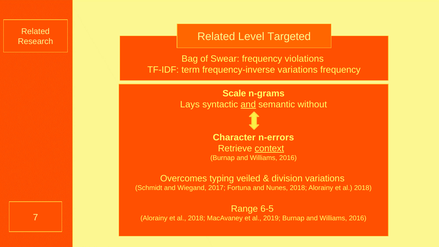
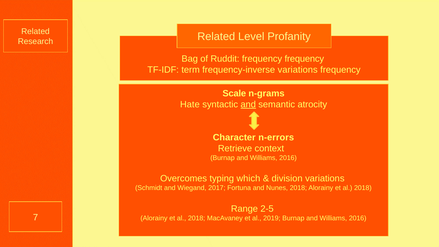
Targeted: Targeted -> Profanity
Swear: Swear -> Ruddit
frequency violations: violations -> frequency
Lays: Lays -> Hate
without: without -> atrocity
context underline: present -> none
veiled: veiled -> which
6-5: 6-5 -> 2-5
